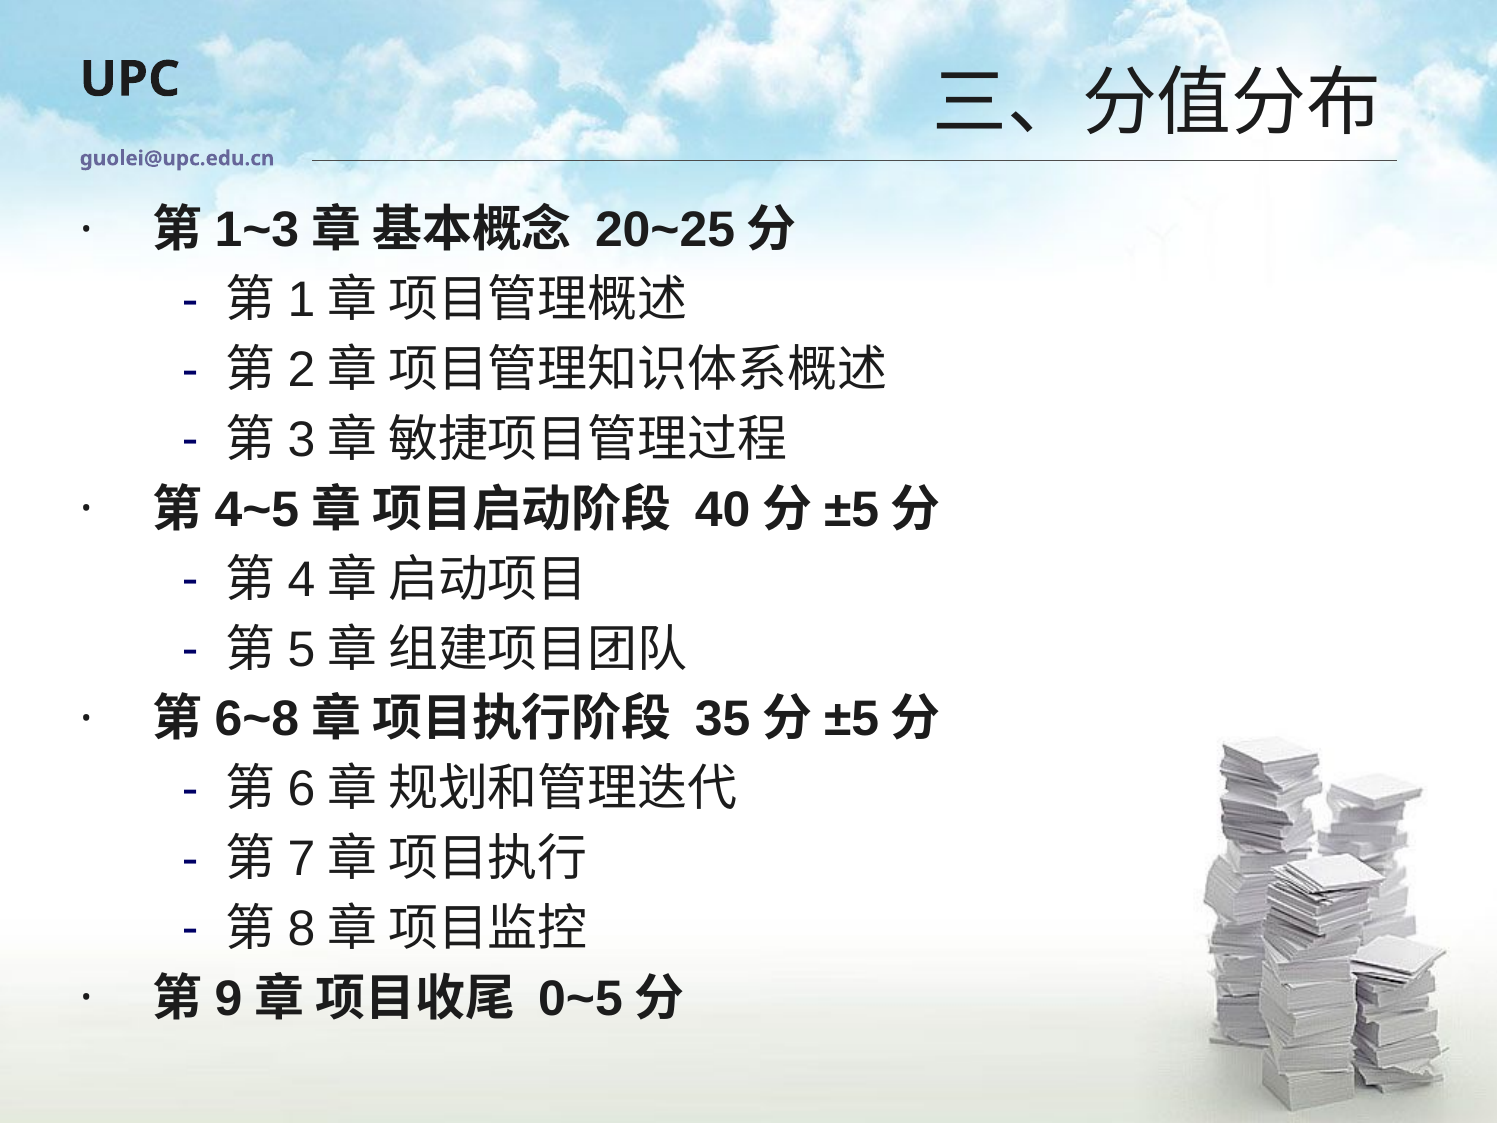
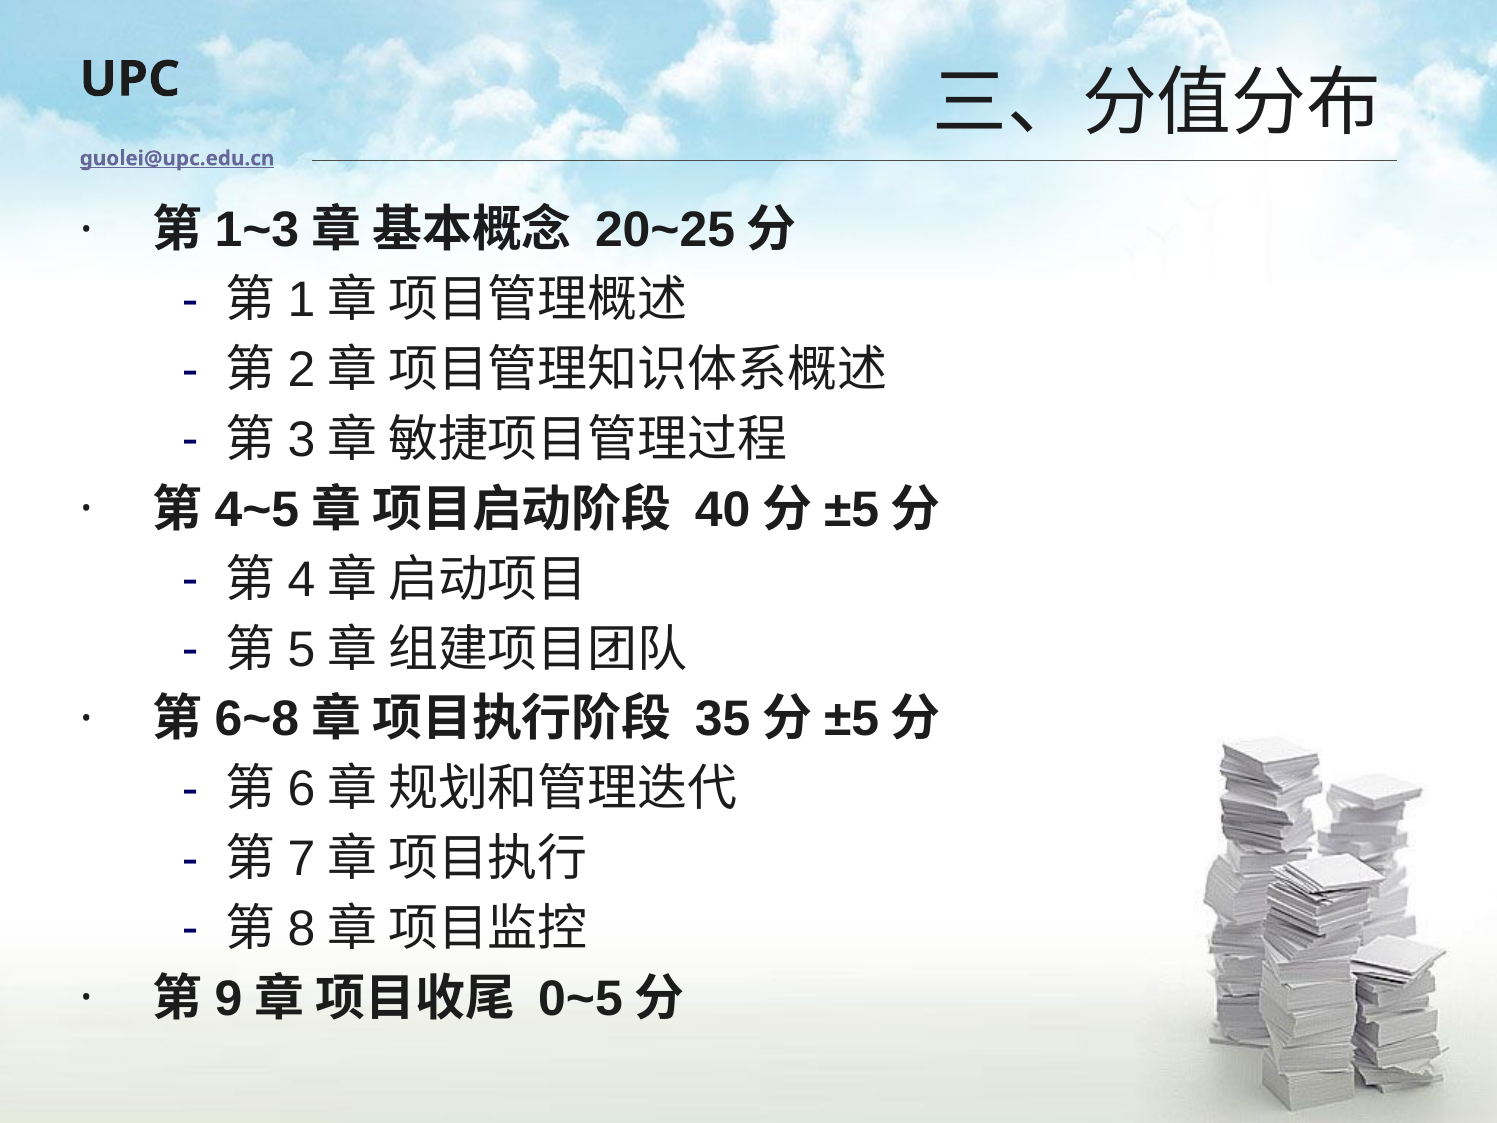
guolei@upc.edu.cn underline: none -> present
